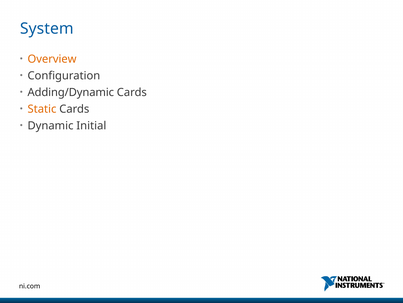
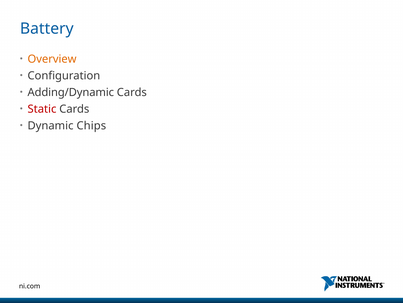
System: System -> Battery
Static colour: orange -> red
Initial: Initial -> Chips
